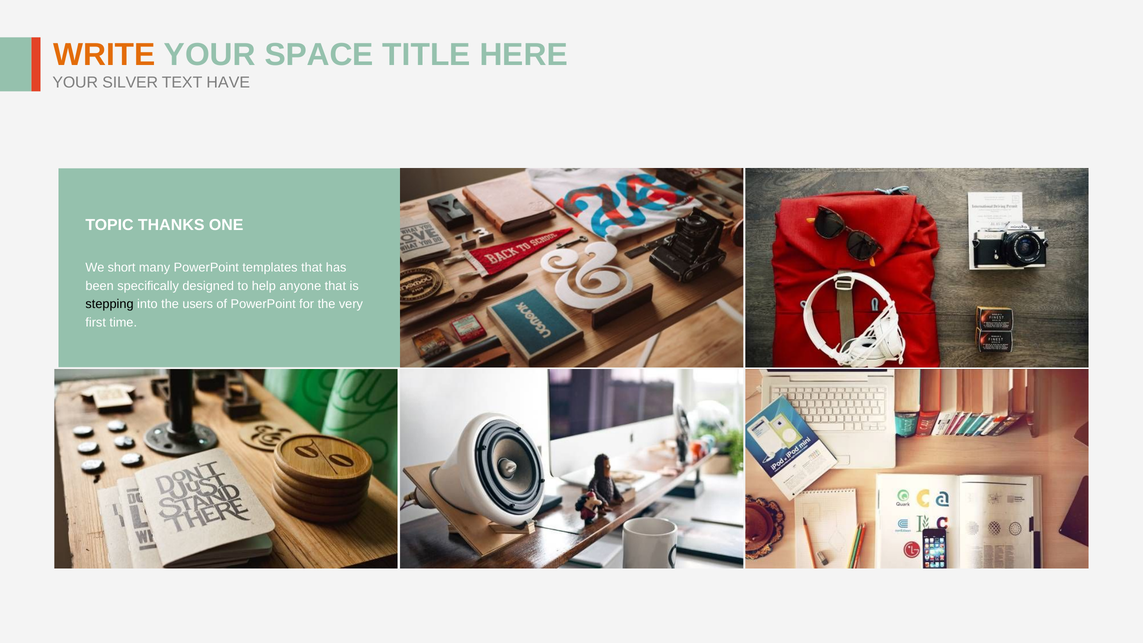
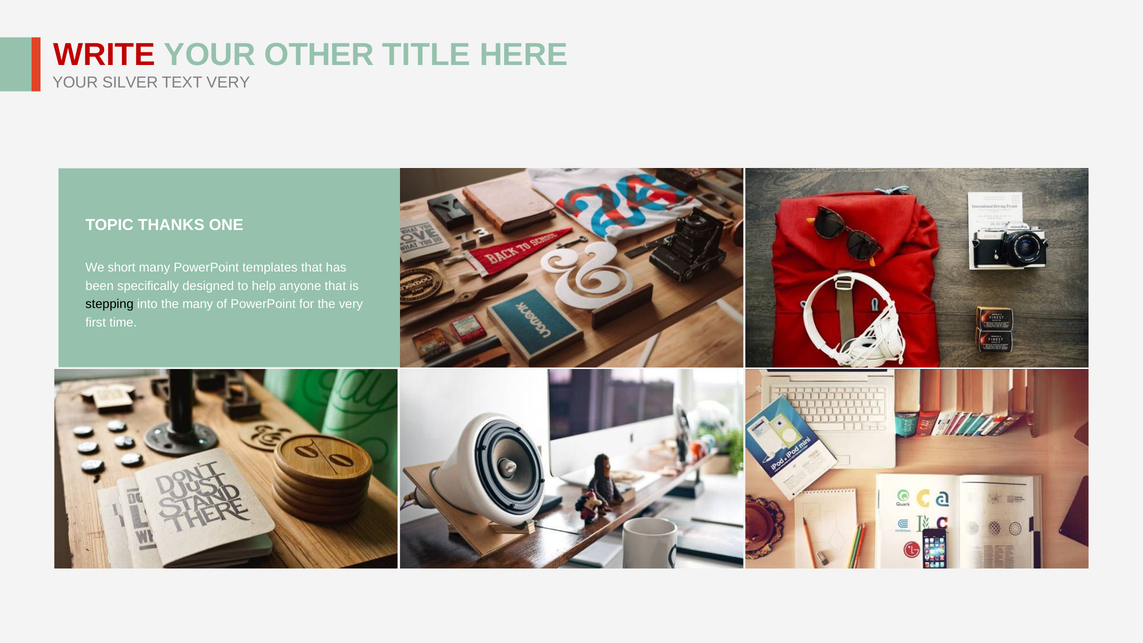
WRITE colour: orange -> red
SPACE: SPACE -> OTHER
TEXT HAVE: HAVE -> VERY
the users: users -> many
